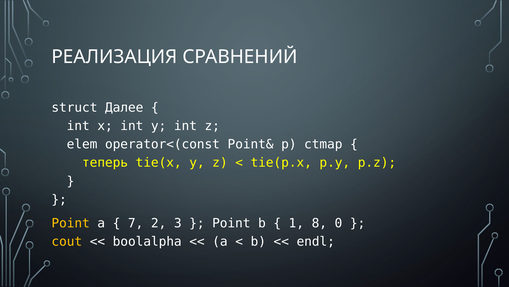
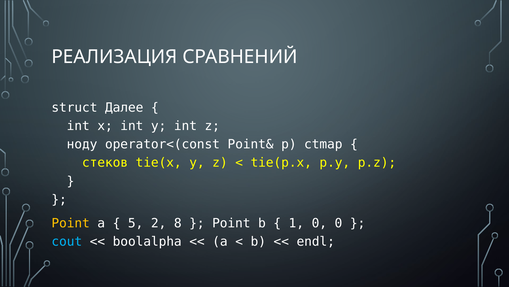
elem: elem -> ноду
теперь: теперь -> стеков
7: 7 -> 5
3: 3 -> 8
1 8: 8 -> 0
cout colour: yellow -> light blue
